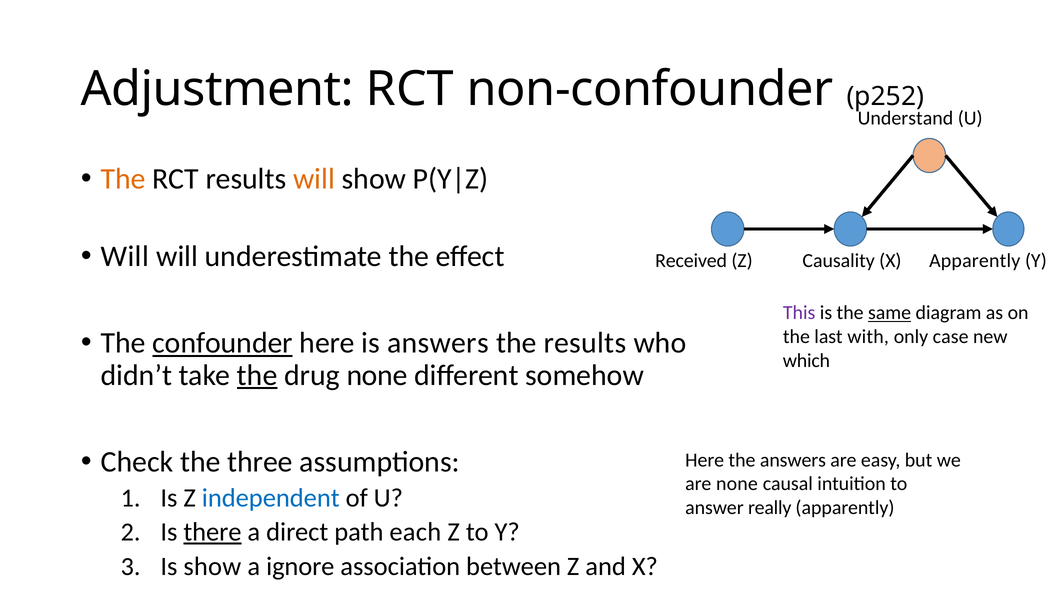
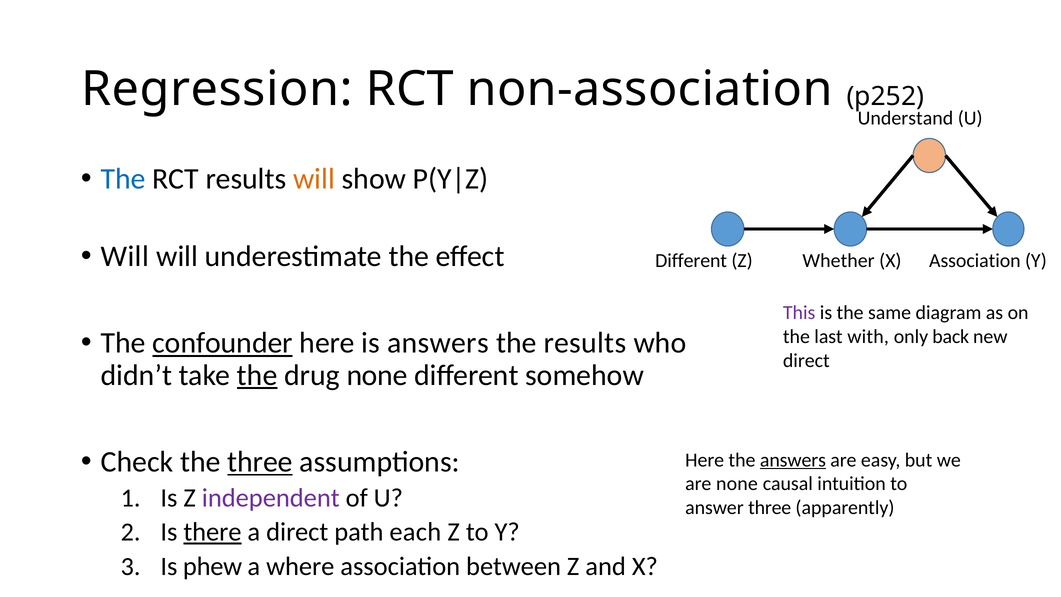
Adjustment: Adjustment -> Regression
non-confounder: non-confounder -> non-association
The at (123, 179) colour: orange -> blue
Received at (691, 261): Received -> Different
Causality: Causality -> Whether
X Apparently: Apparently -> Association
same underline: present -> none
case: case -> back
which at (806, 361): which -> direct
three at (260, 462) underline: none -> present
answers at (793, 460) underline: none -> present
independent colour: blue -> purple
answer really: really -> three
Is show: show -> phew
ignore: ignore -> where
